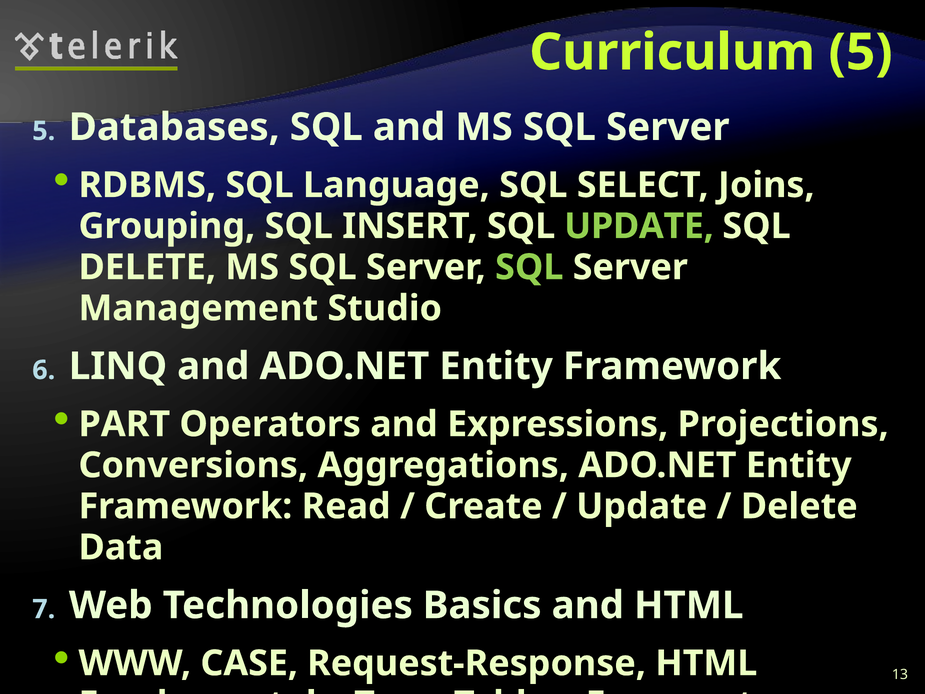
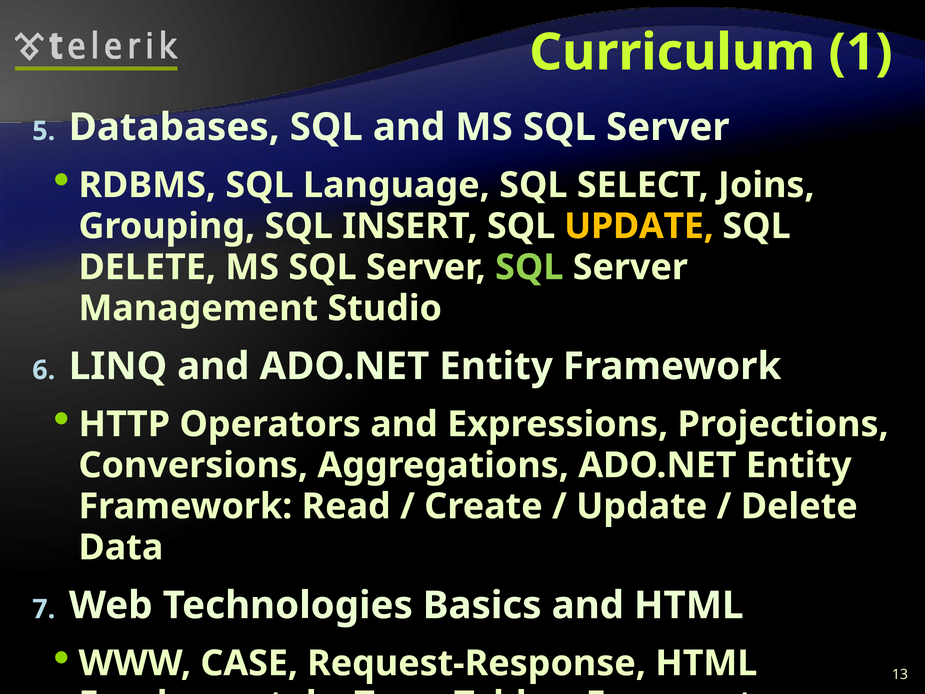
Curriculum 5: 5 -> 1
UPDATE at (639, 226) colour: light green -> yellow
PART: PART -> HTTP
